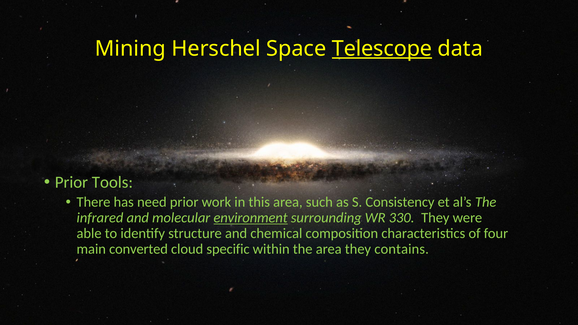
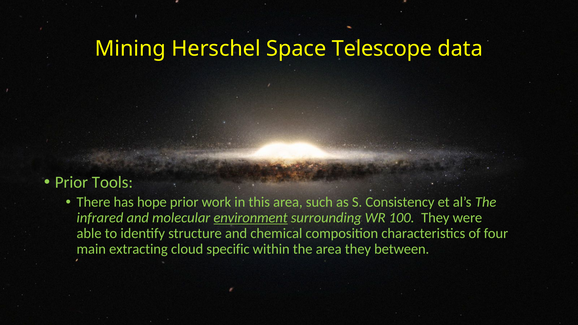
Telescope underline: present -> none
need: need -> hope
330: 330 -> 100
converted: converted -> extracting
contains: contains -> between
